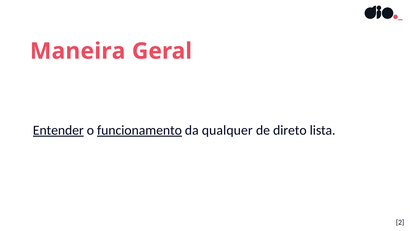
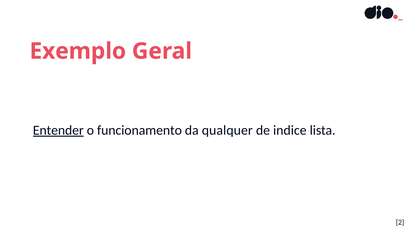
Maneira: Maneira -> Exemplo
funcionamento underline: present -> none
direto: direto -> indice
